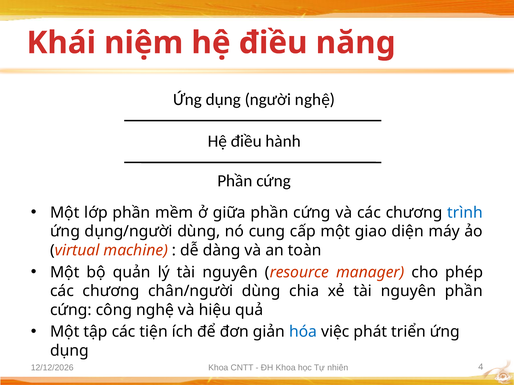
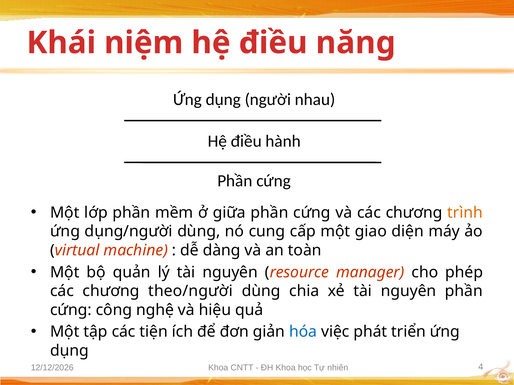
người nghệ: nghệ -> nhau
trình colour: blue -> orange
chân/người: chân/người -> theo/người
